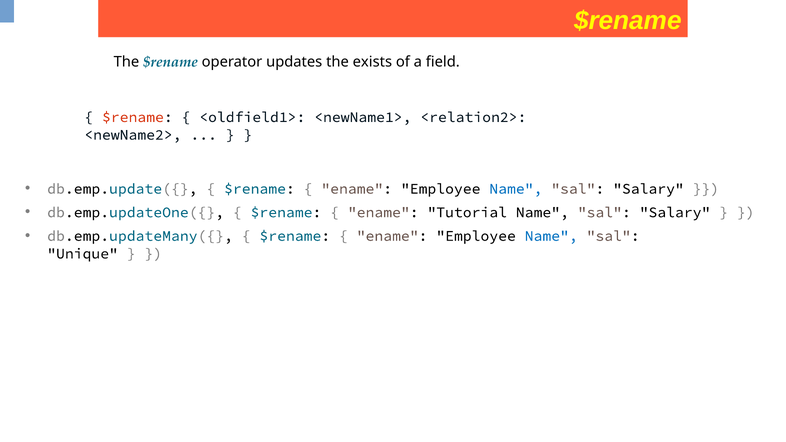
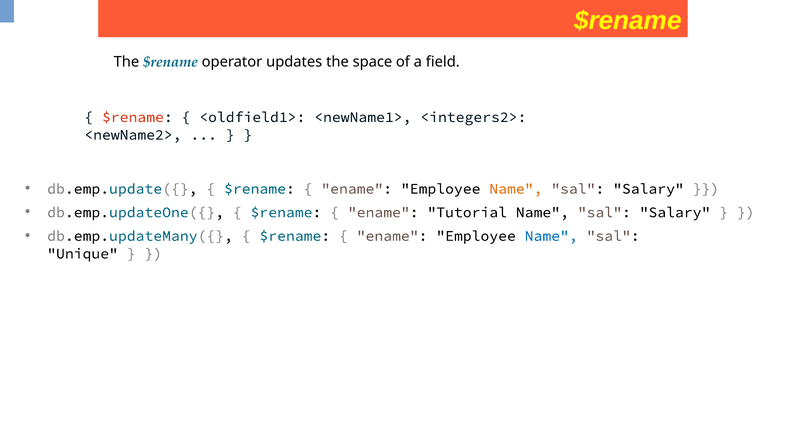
exists: exists -> space
<relation2>: <relation2> -> <integers2>
Name at (516, 189) colour: blue -> orange
